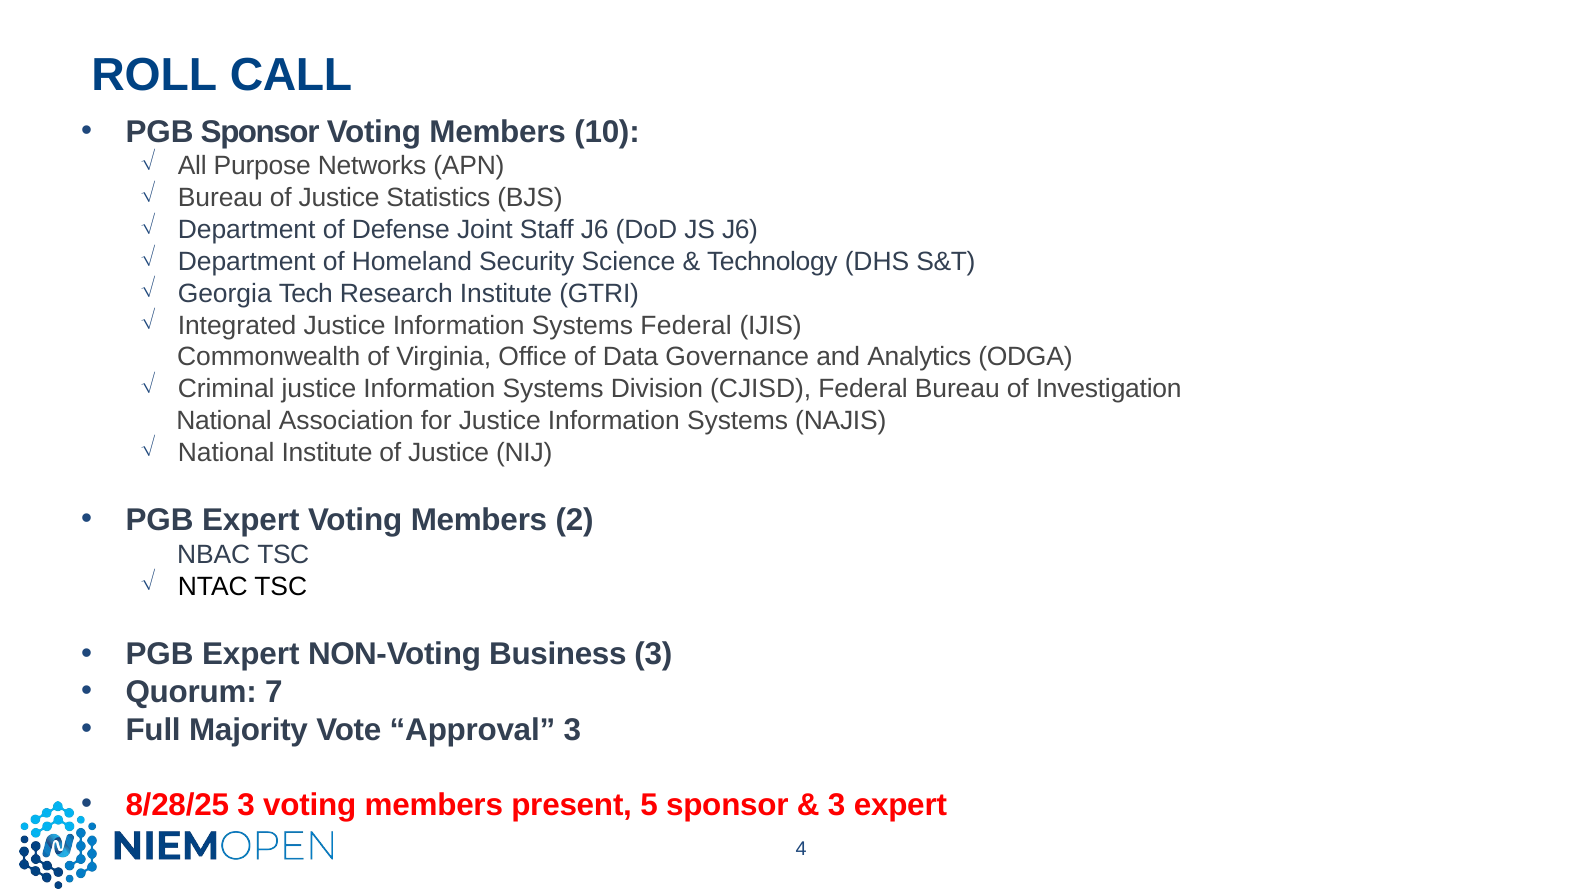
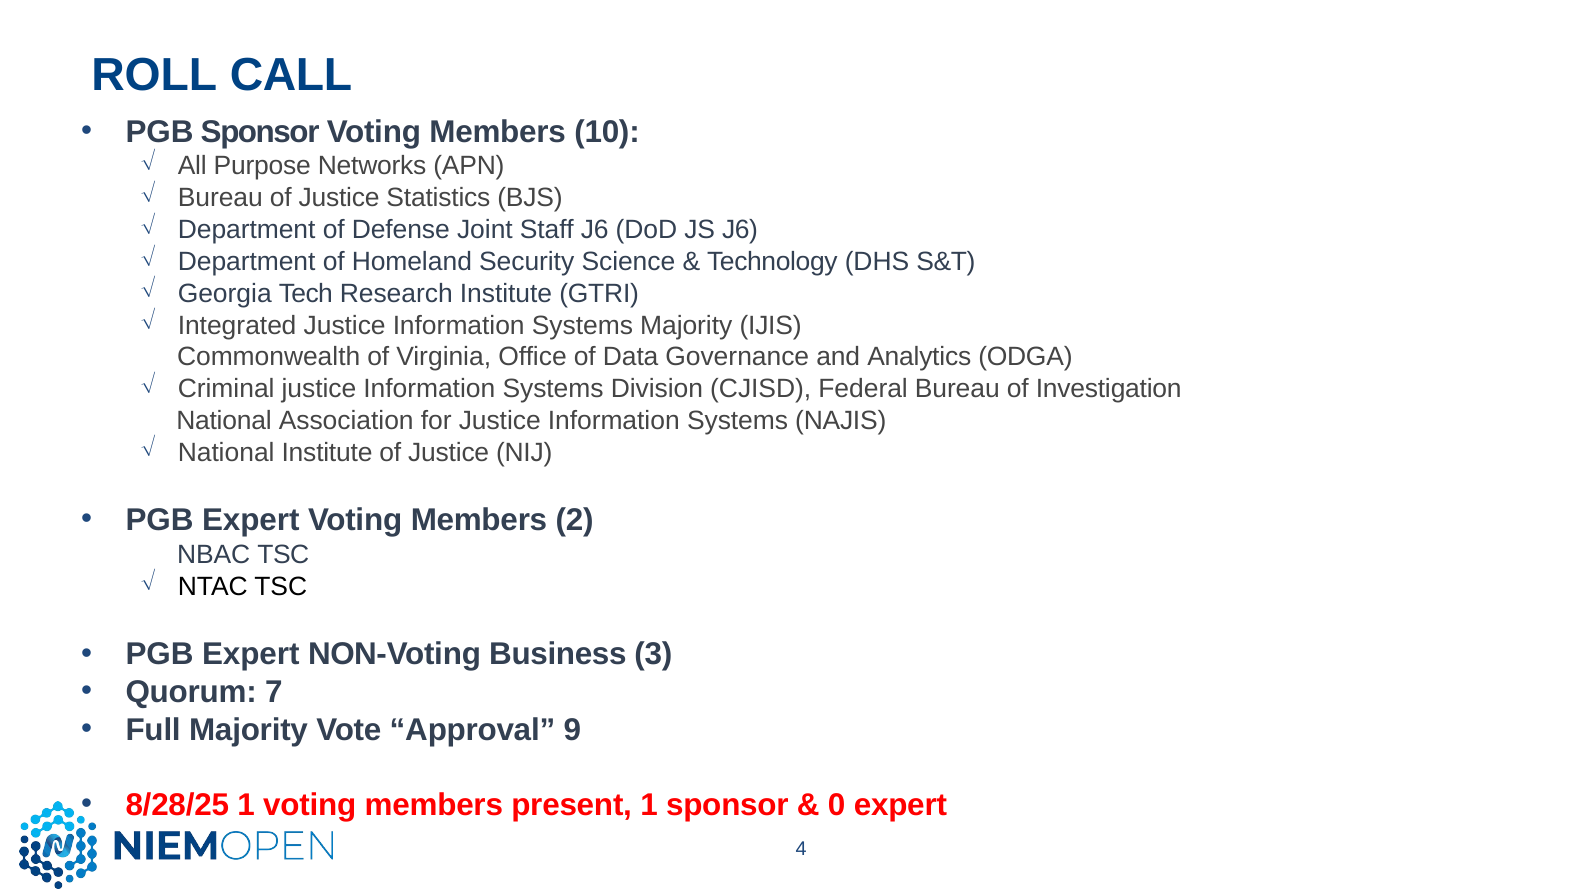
Systems Federal: Federal -> Majority
Approval 3: 3 -> 9
8/28/25 3: 3 -> 1
present 5: 5 -> 1
3 at (837, 805): 3 -> 0
